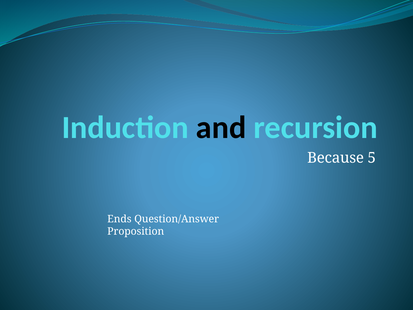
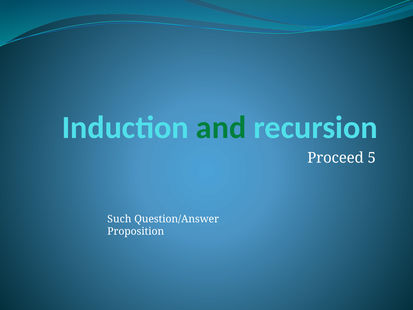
and colour: black -> green
Because: Because -> Proceed
Ends: Ends -> Such
